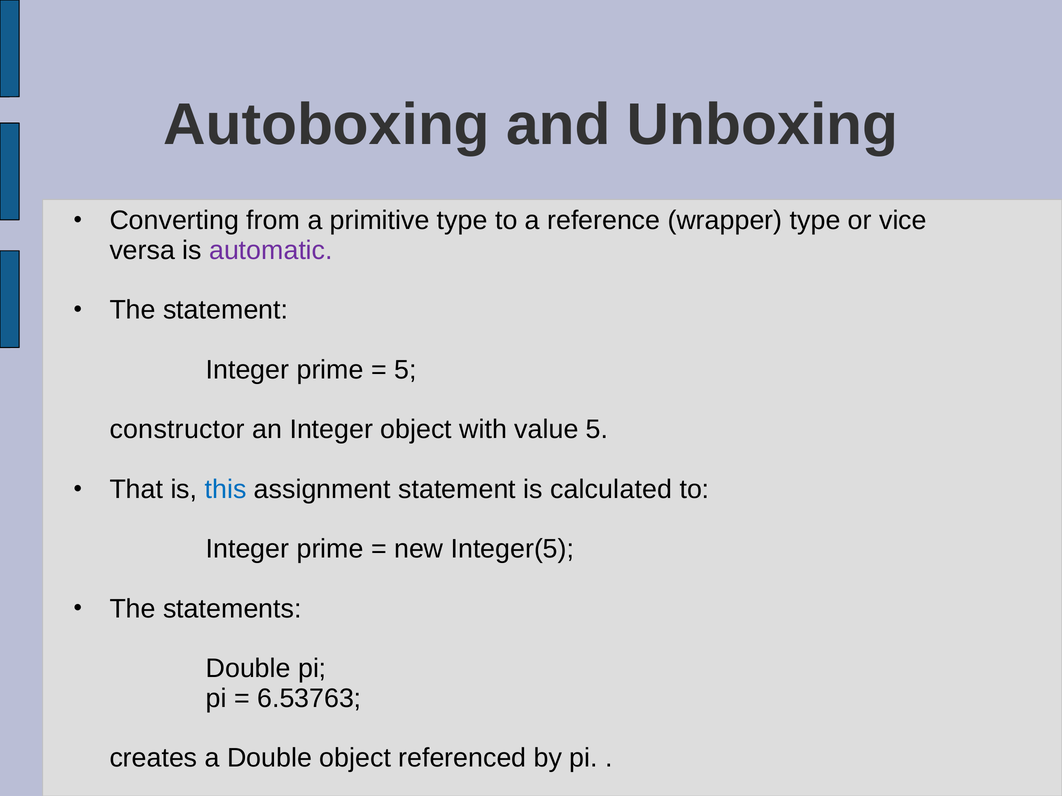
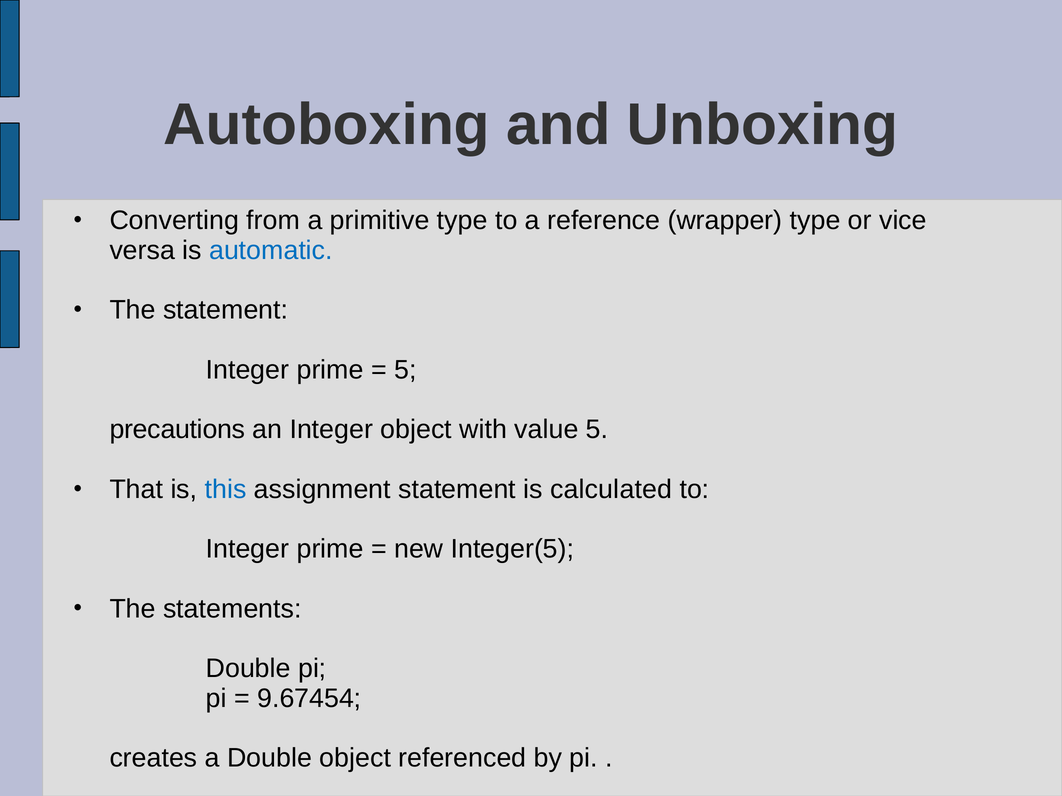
automatic colour: purple -> blue
constructor: constructor -> precautions
6.53763: 6.53763 -> 9.67454
